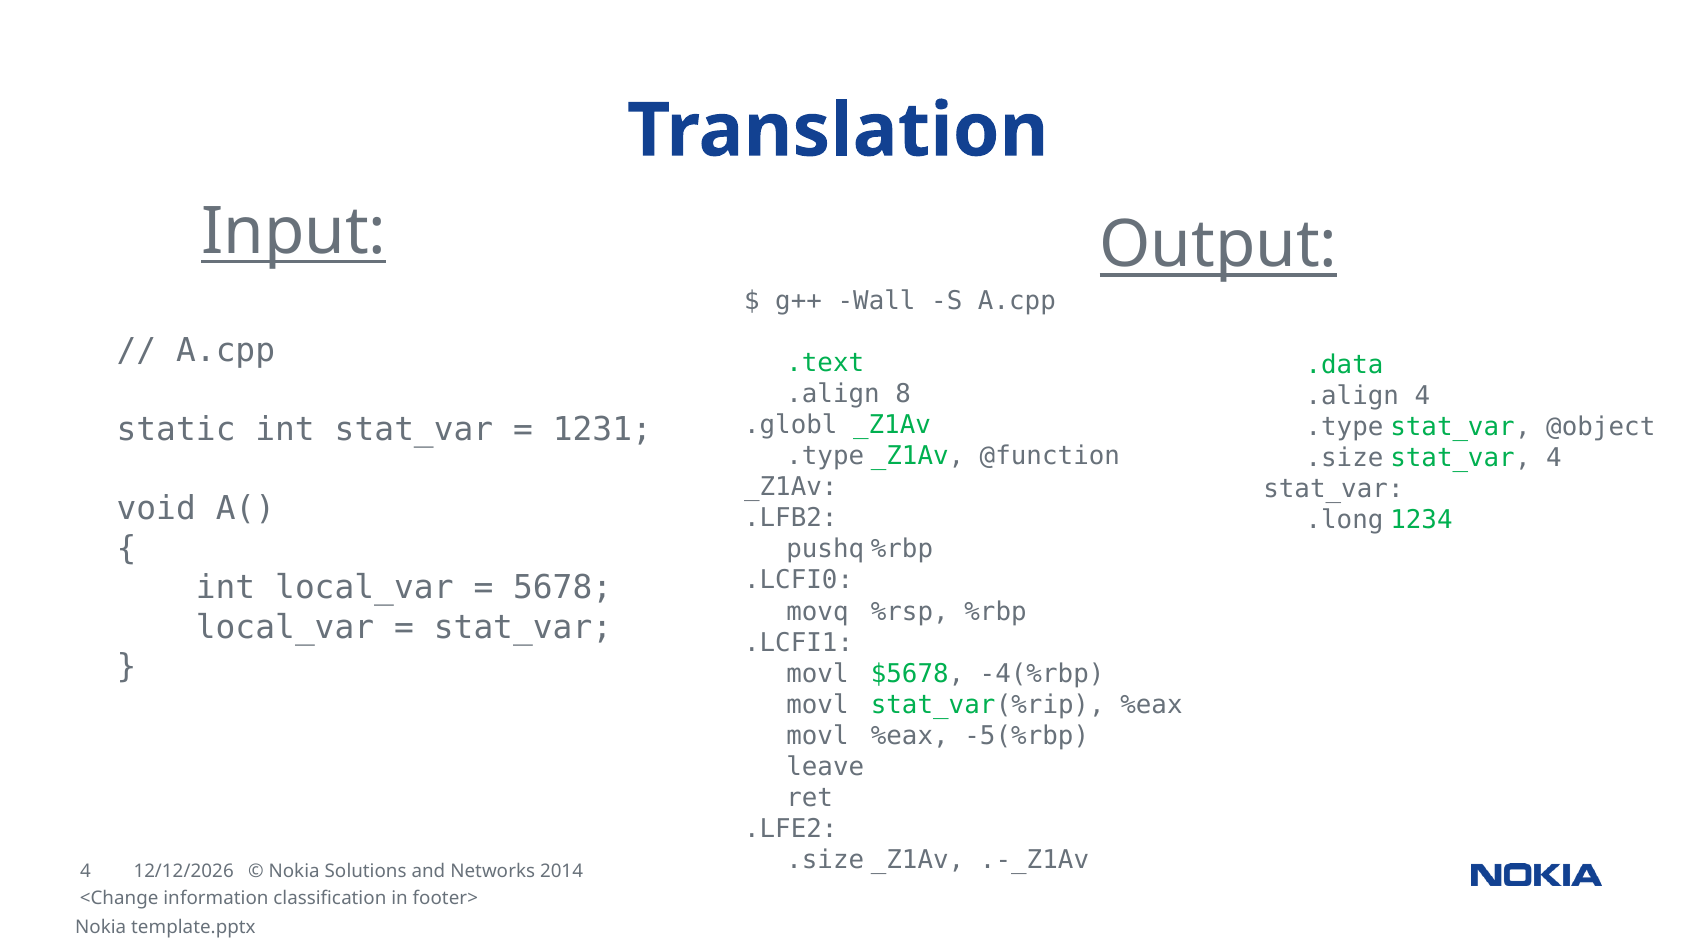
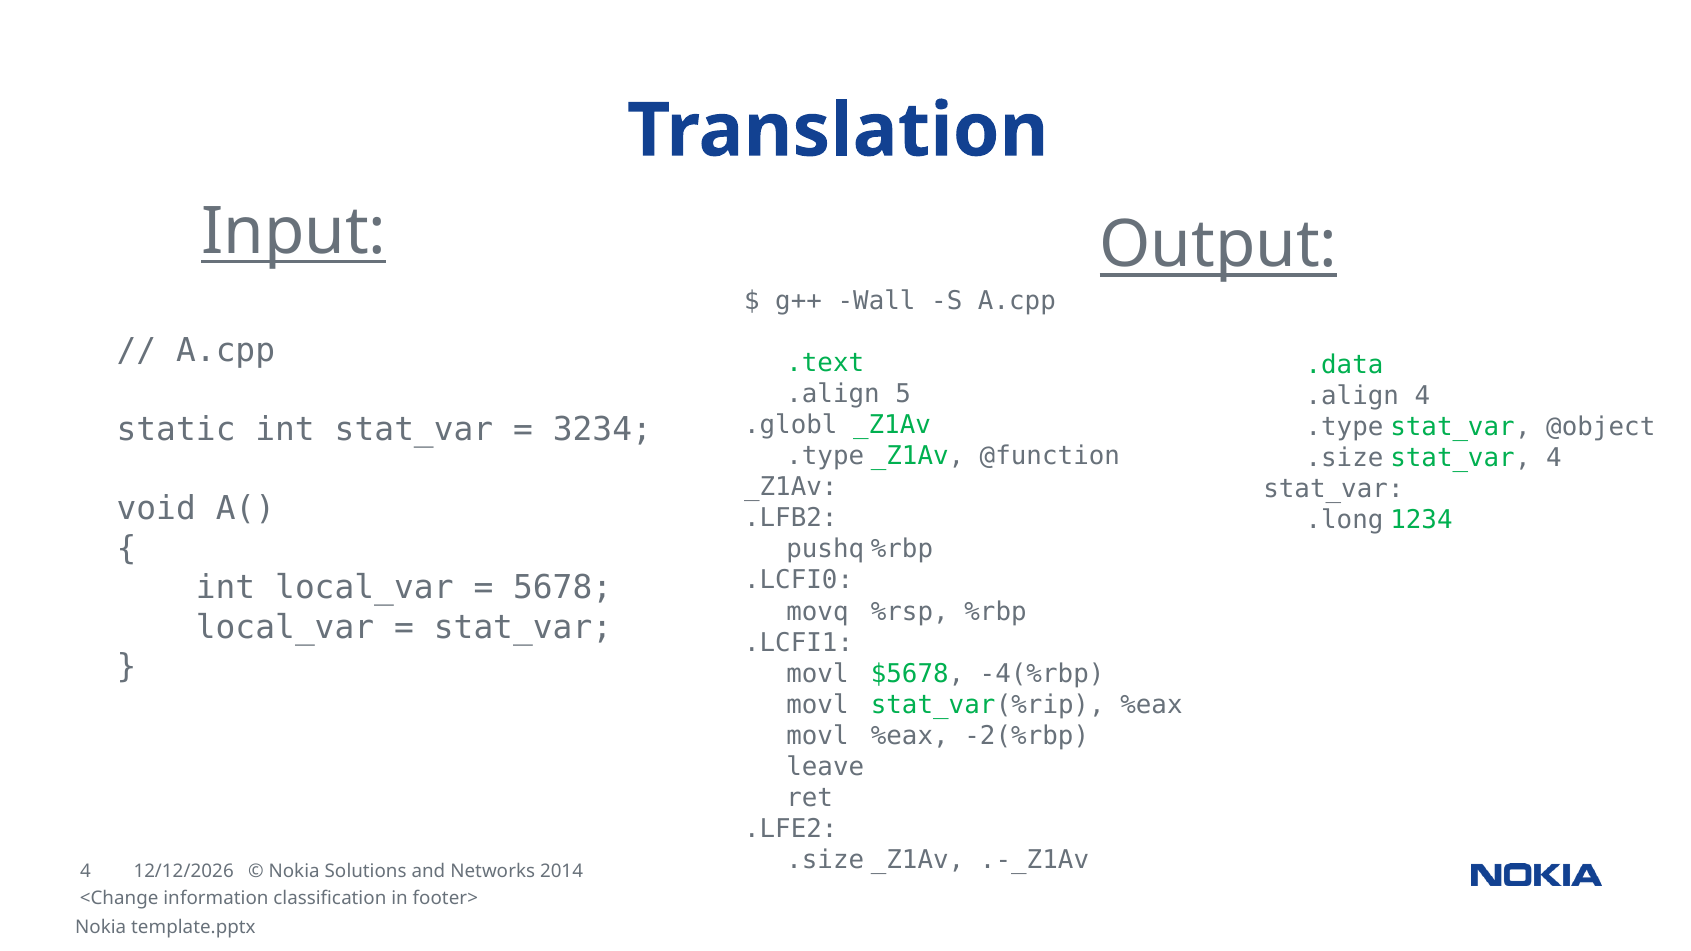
8: 8 -> 5
1231: 1231 -> 3234
-5(%rbp: -5(%rbp -> -2(%rbp
